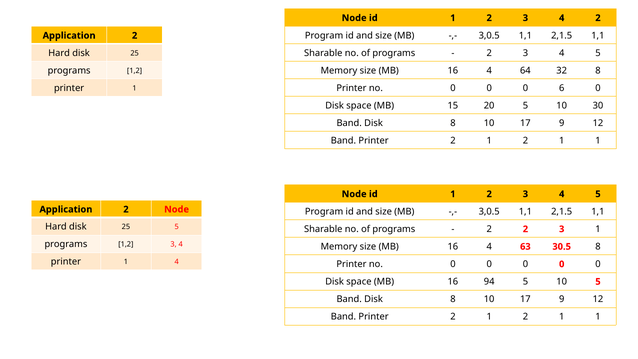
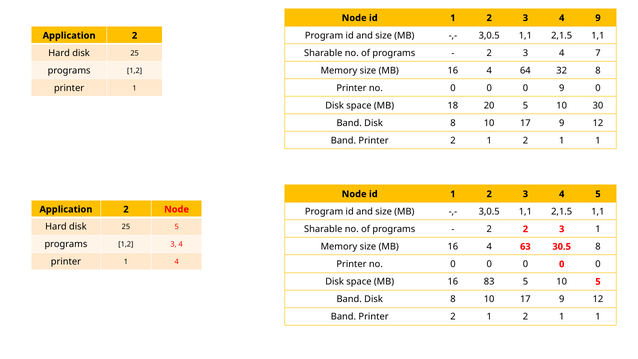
4 2: 2 -> 9
5 at (598, 53): 5 -> 7
0 6: 6 -> 9
15: 15 -> 18
94: 94 -> 83
